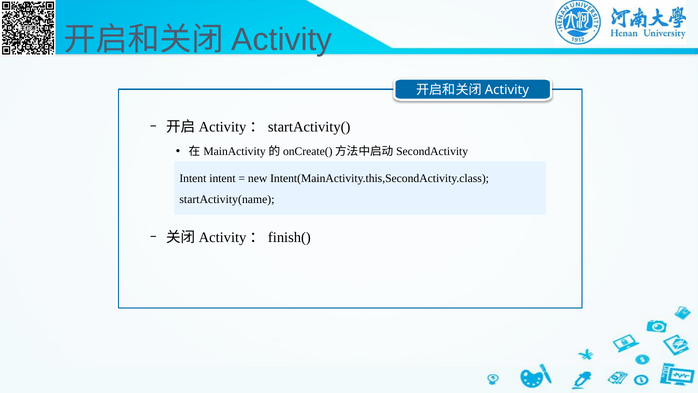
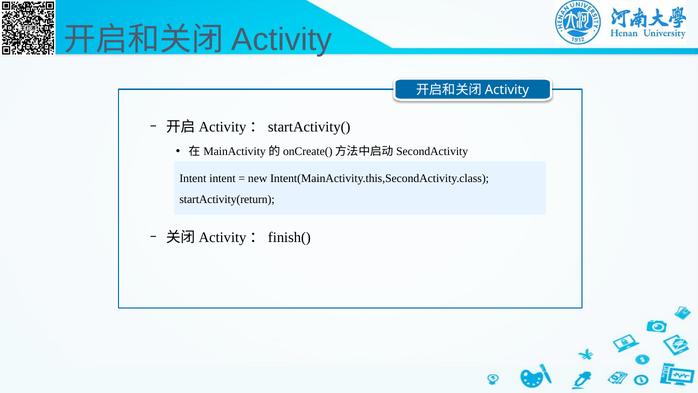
startActivity(name: startActivity(name -> startActivity(return
